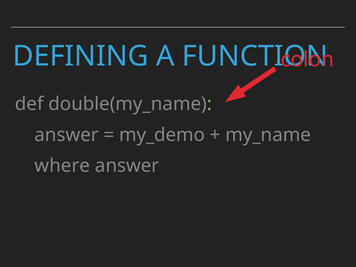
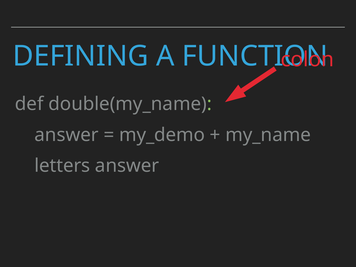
where: where -> letters
